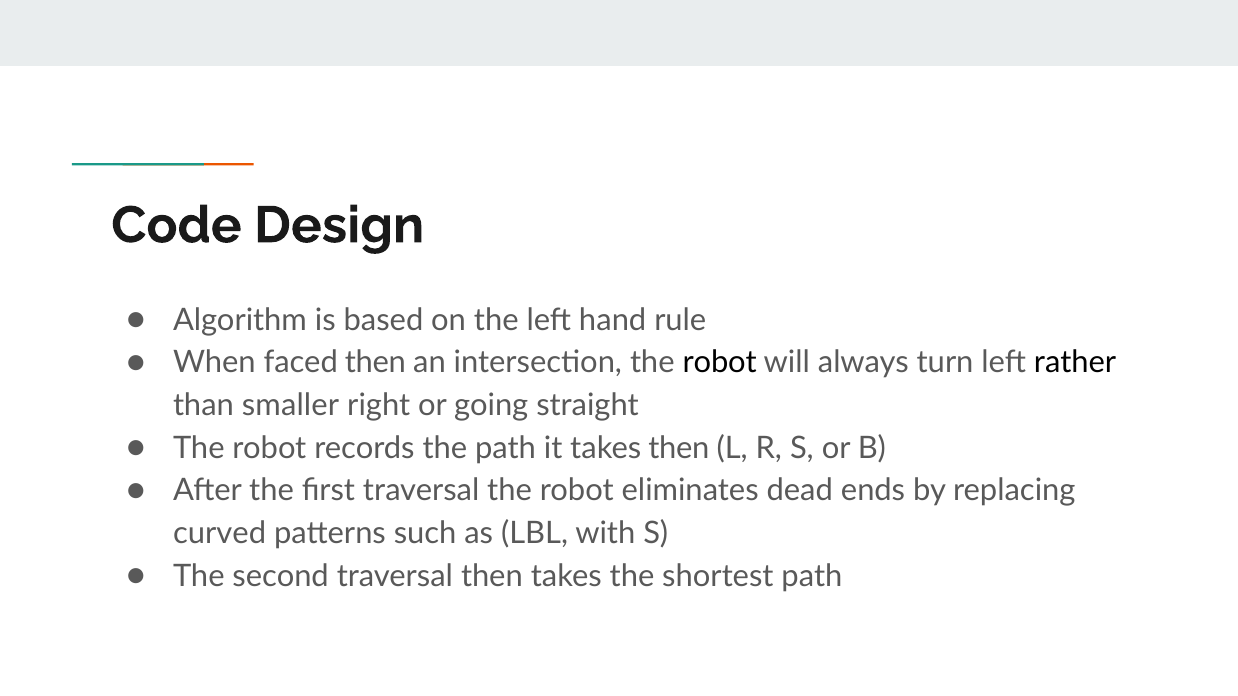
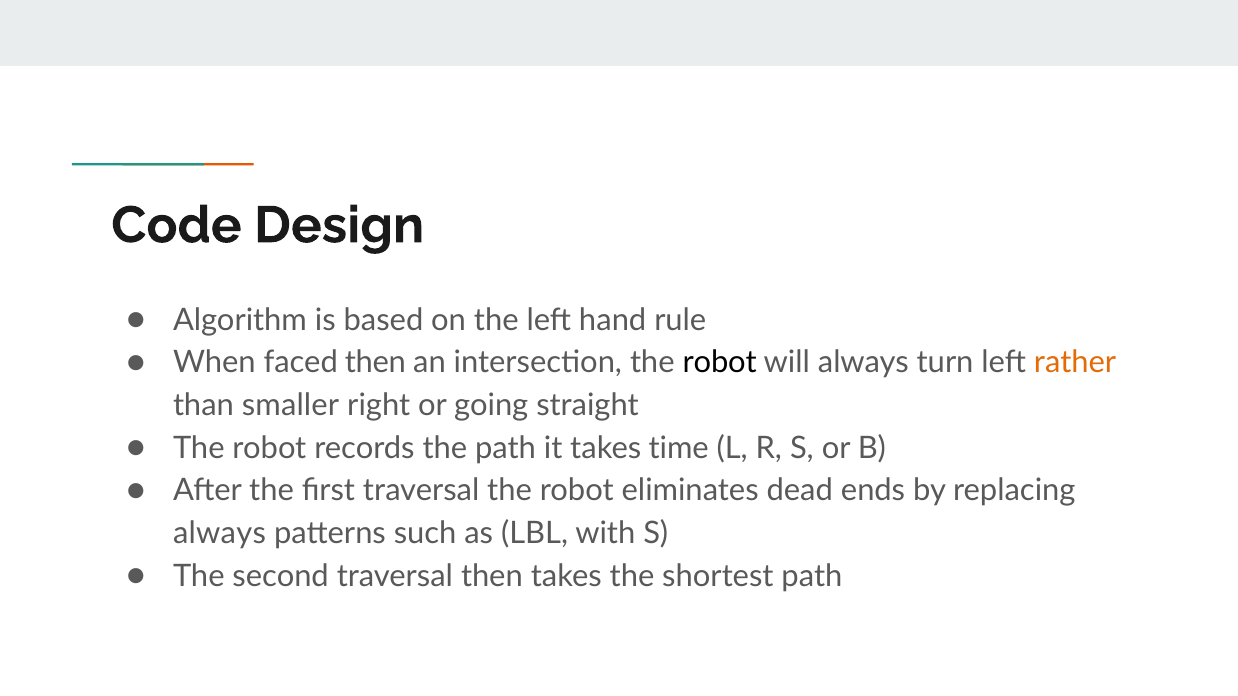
rather colour: black -> orange
takes then: then -> time
curved at (220, 534): curved -> always
